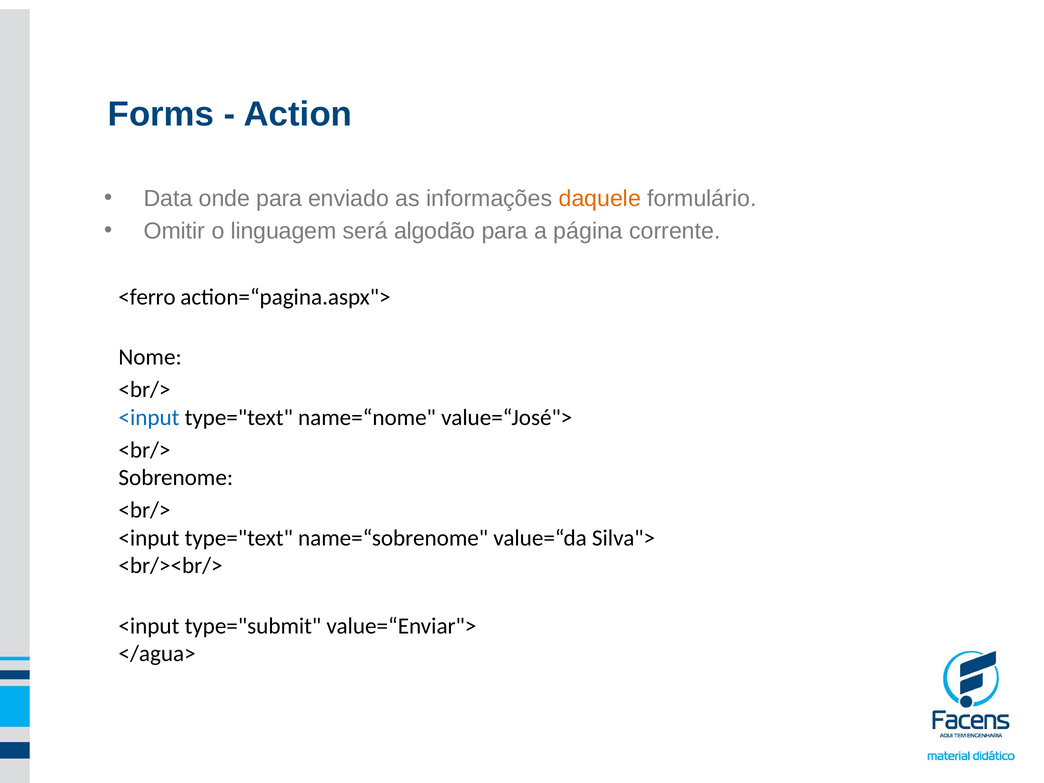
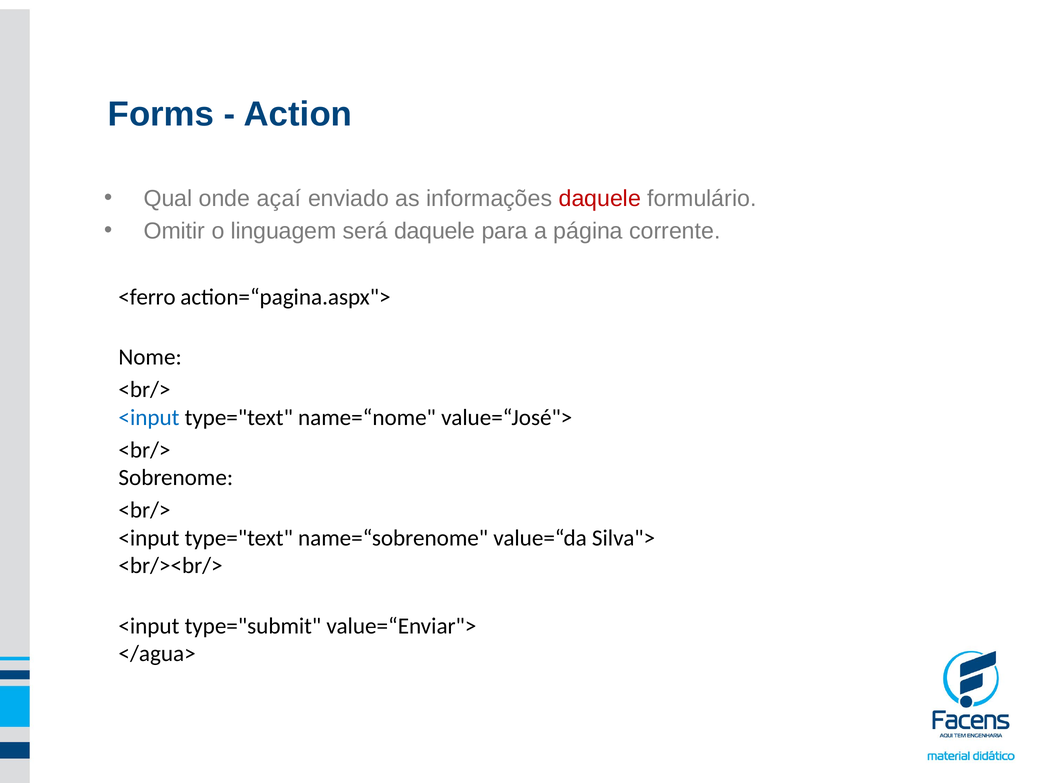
Data: Data -> Qual
onde para: para -> açaí
daquele at (600, 198) colour: orange -> red
será algodão: algodão -> daquele
